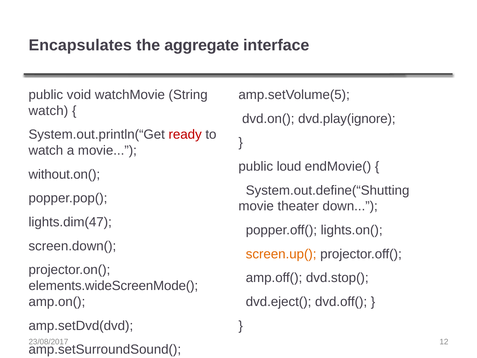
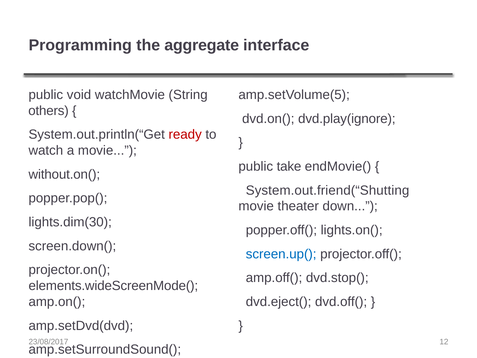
Encapsulates: Encapsulates -> Programming
watch at (48, 111): watch -> others
loud: loud -> take
System.out.define(“Shutting: System.out.define(“Shutting -> System.out.friend(“Shutting
lights.dim(47: lights.dim(47 -> lights.dim(30
screen.up( colour: orange -> blue
